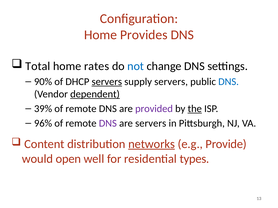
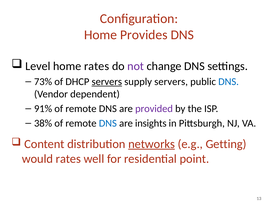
Total: Total -> Level
not colour: blue -> purple
90%: 90% -> 73%
dependent underline: present -> none
39%: 39% -> 91%
the underline: present -> none
96%: 96% -> 38%
DNS at (108, 124) colour: purple -> blue
are servers: servers -> insights
Provide: Provide -> Getting
would open: open -> rates
types: types -> point
